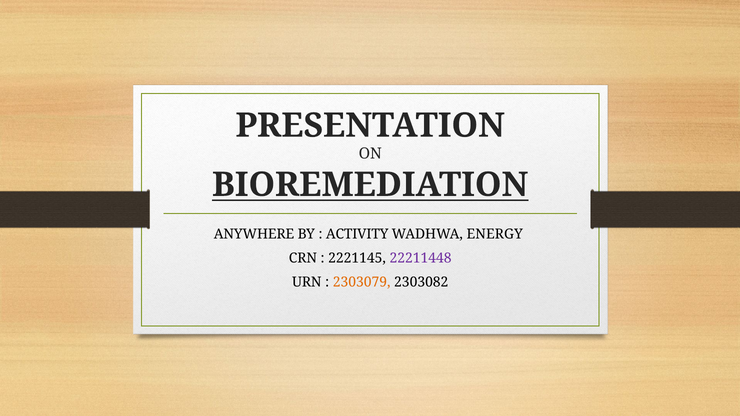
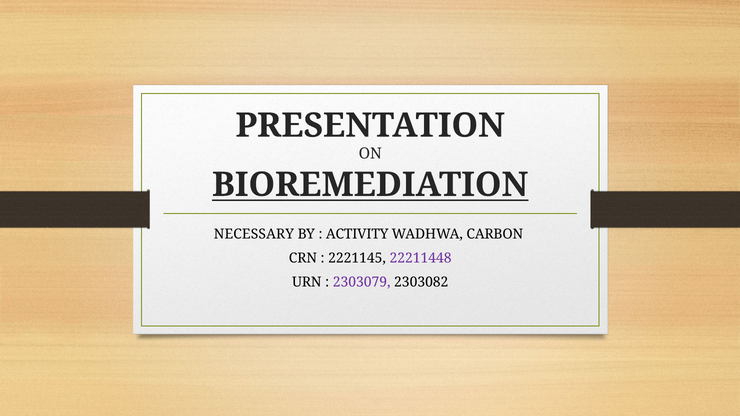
ANYWHERE: ANYWHERE -> NECESSARY
ENERGY: ENERGY -> CARBON
2303079 colour: orange -> purple
